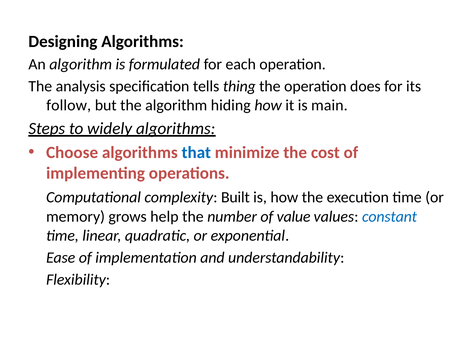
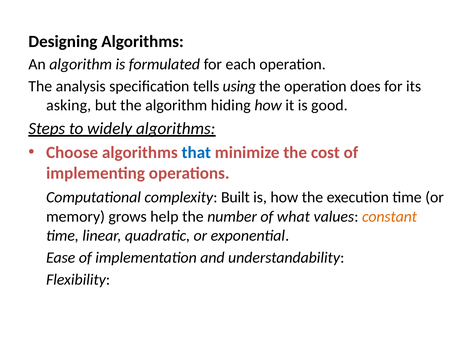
thing: thing -> using
follow: follow -> asking
main: main -> good
value: value -> what
constant colour: blue -> orange
